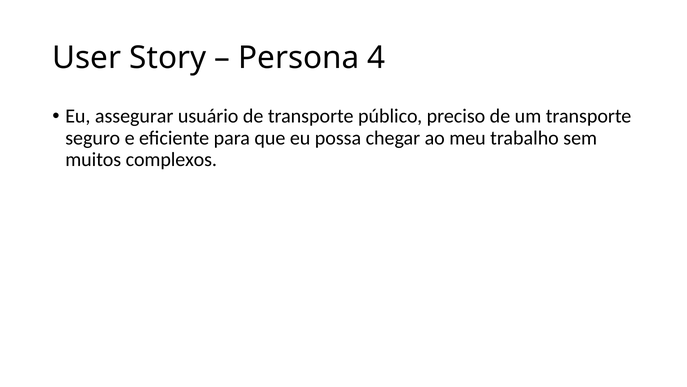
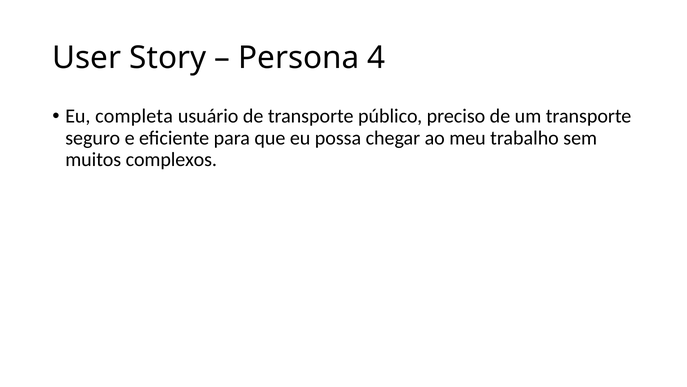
assegurar: assegurar -> completa
